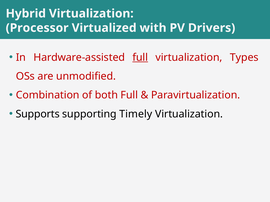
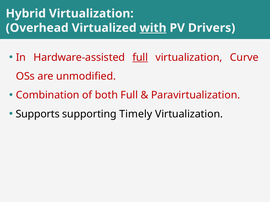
Processor: Processor -> Overhead
with underline: none -> present
Types: Types -> Curve
